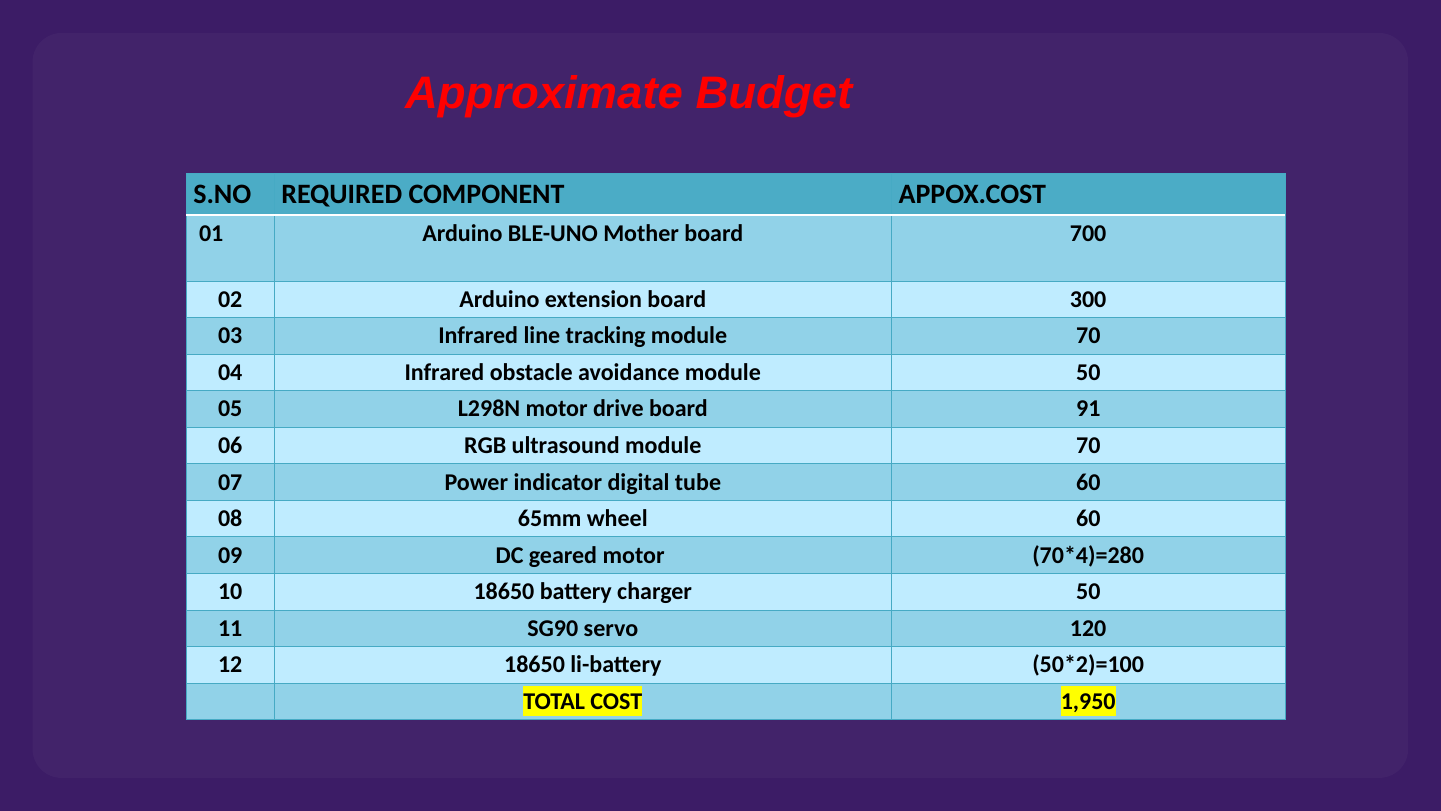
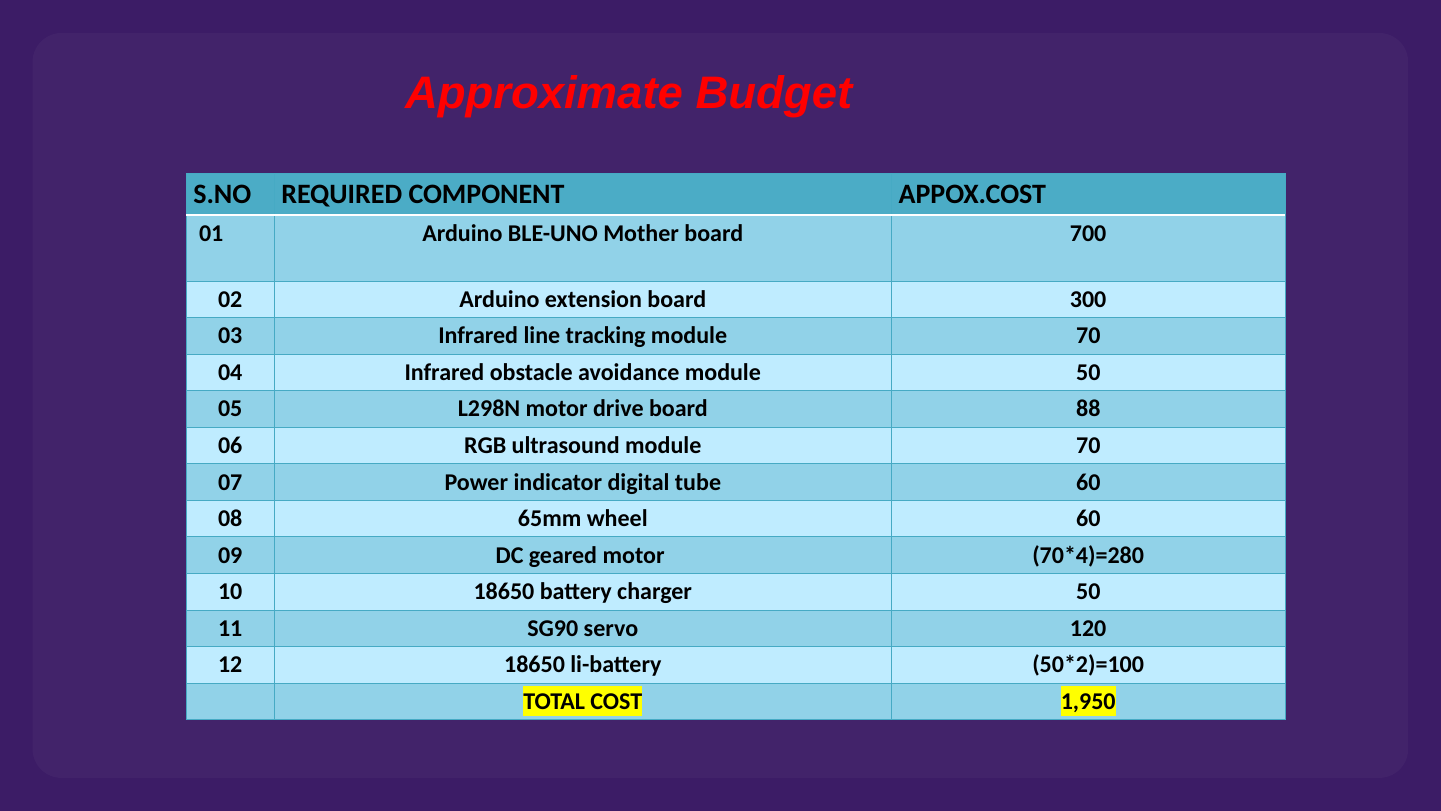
91: 91 -> 88
